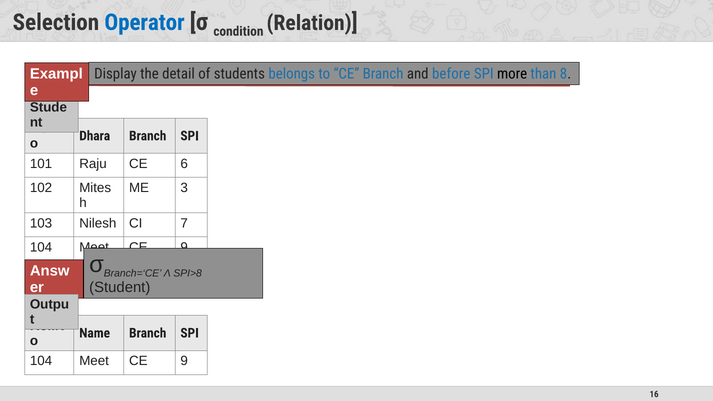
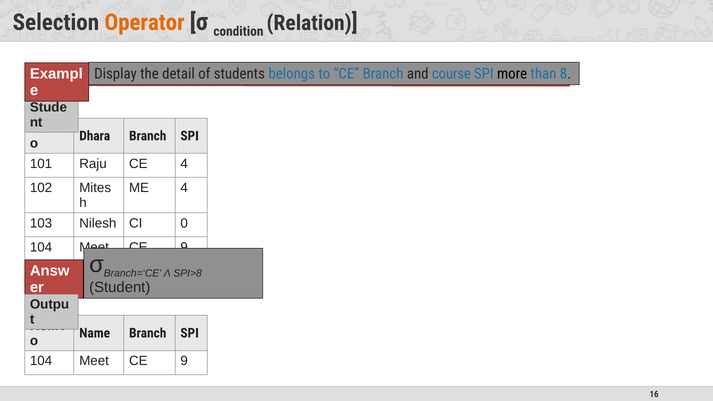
Operator colour: blue -> orange
before: before -> course
CE 6: 6 -> 4
ME 3: 3 -> 4
7: 7 -> 0
